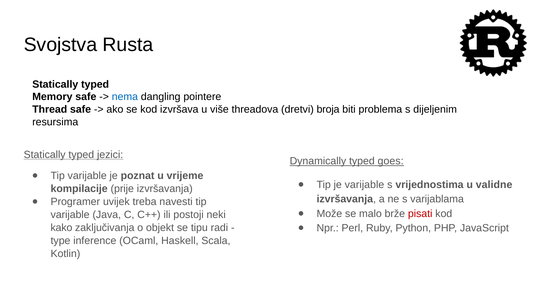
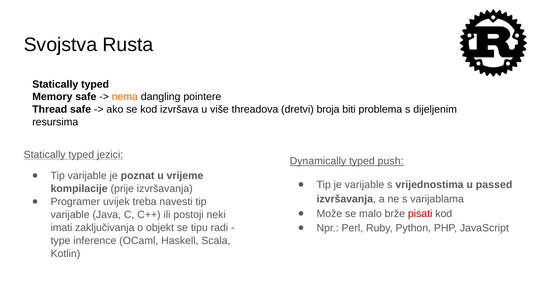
nema colour: blue -> orange
goes: goes -> push
validne: validne -> passed
kako: kako -> imati
